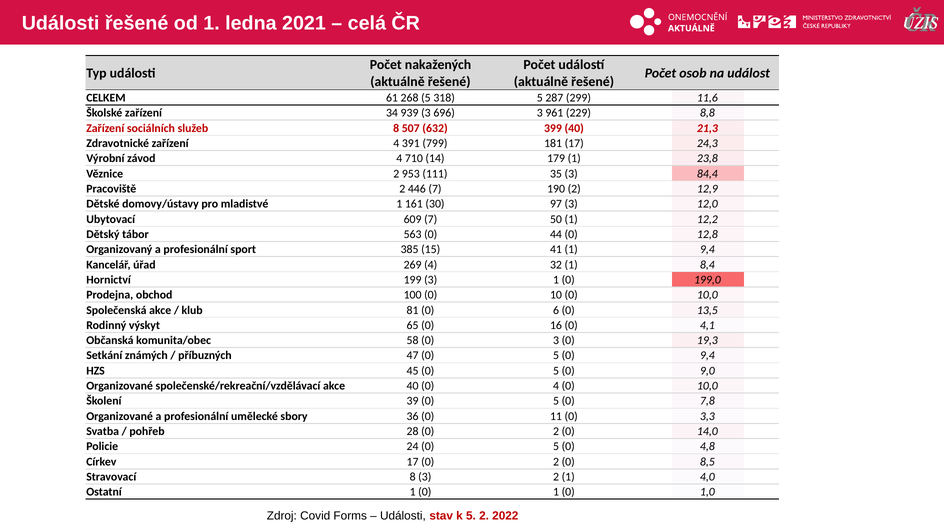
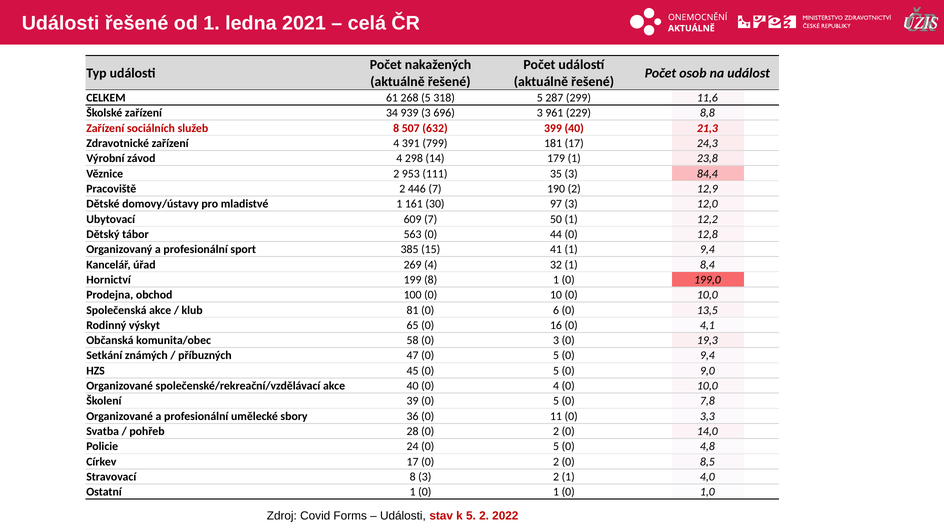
710: 710 -> 298
199 3: 3 -> 8
